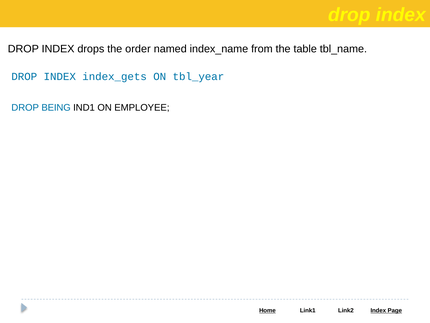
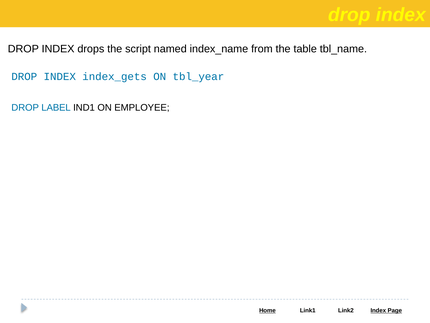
order: order -> script
BEING: BEING -> LABEL
